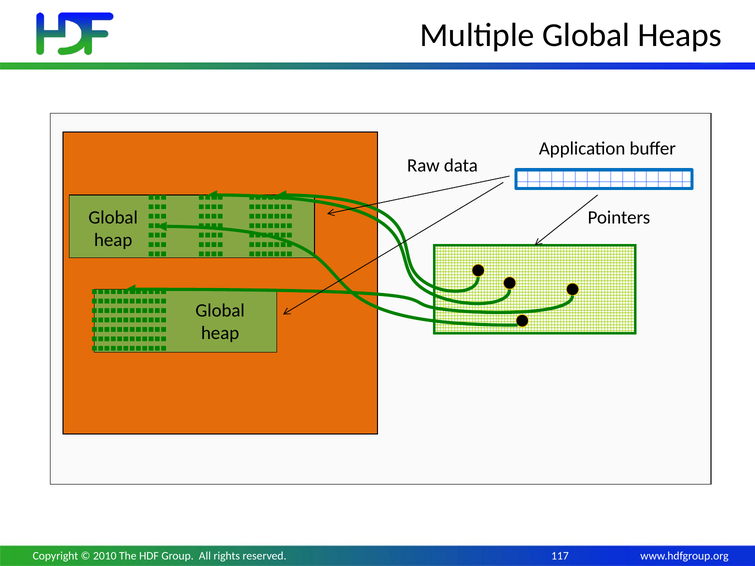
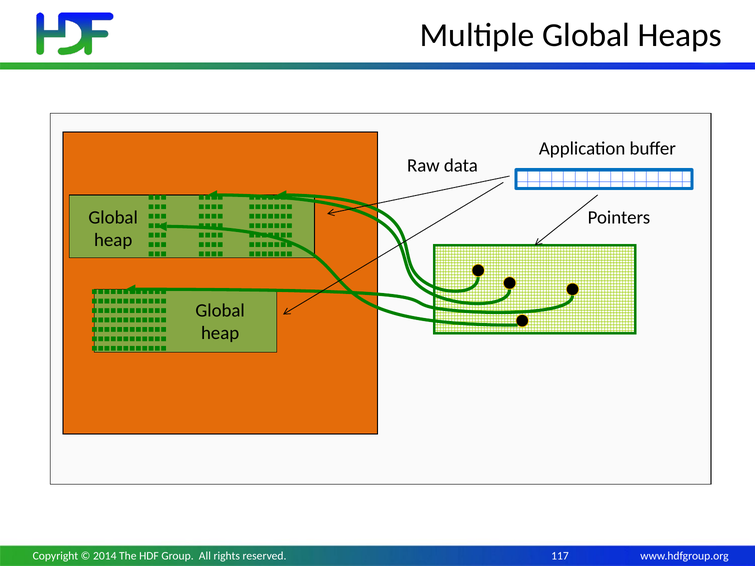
2010: 2010 -> 2014
